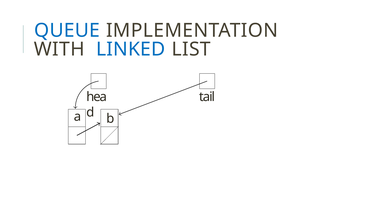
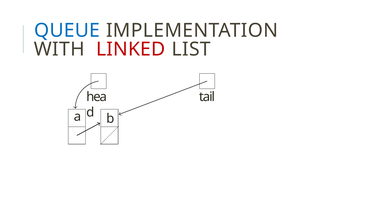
LINKED colour: blue -> red
